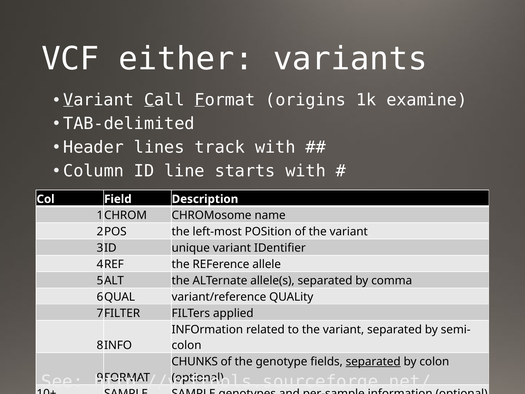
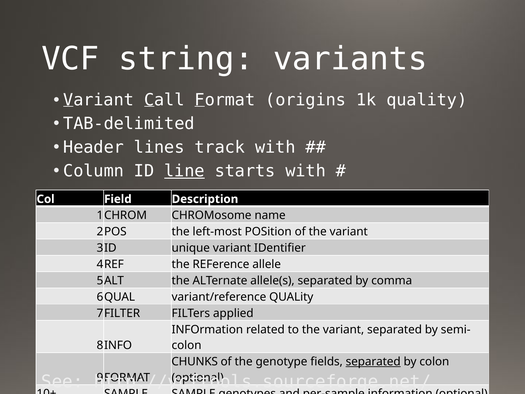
either: either -> string
1k examine: examine -> quality
line underline: none -> present
